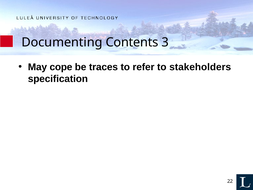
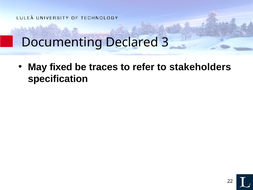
Contents: Contents -> Declared
cope: cope -> fixed
